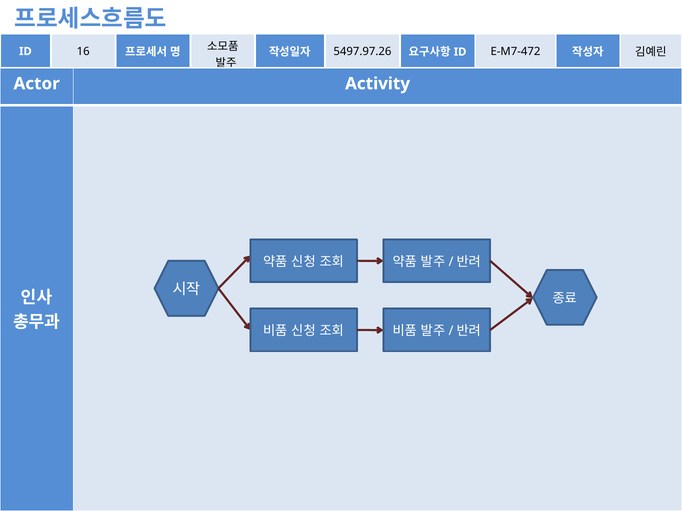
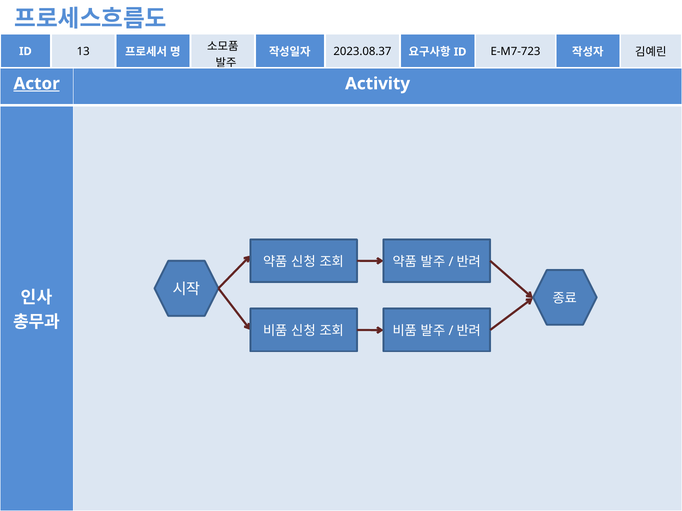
5497.97.26: 5497.97.26 -> 2023.08.37
E-M7-472: E-M7-472 -> E-M7-723
16: 16 -> 13
Actor underline: none -> present
